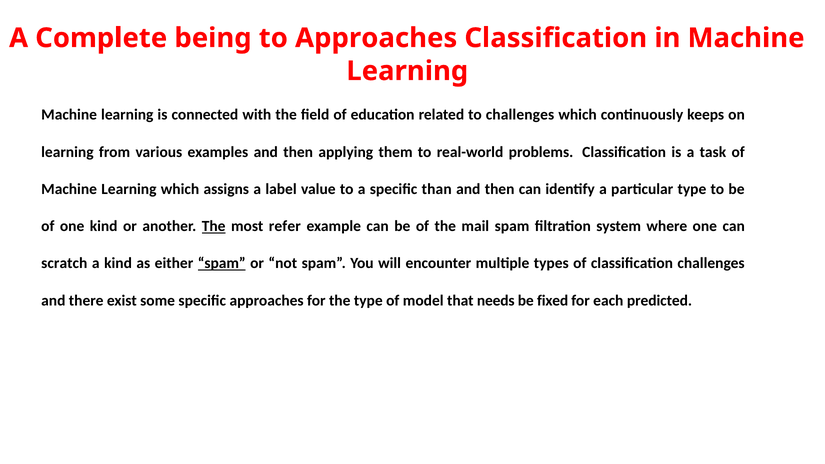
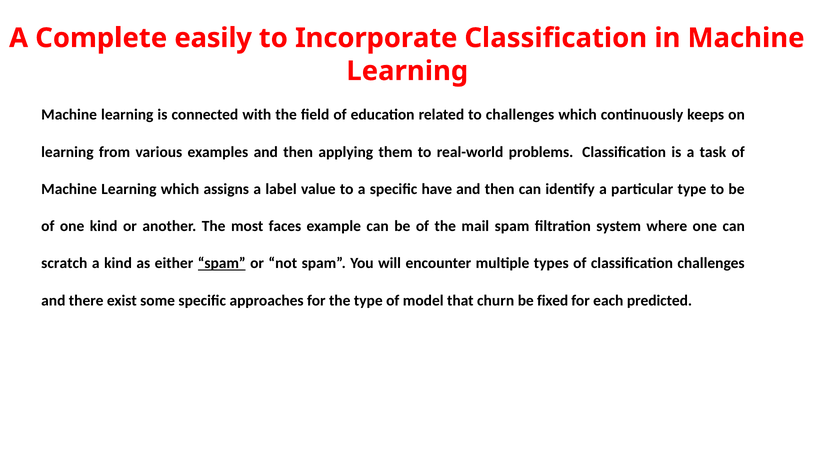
being: being -> easily
to Approaches: Approaches -> Incorporate
than: than -> have
The at (214, 226) underline: present -> none
refer: refer -> faces
needs: needs -> churn
